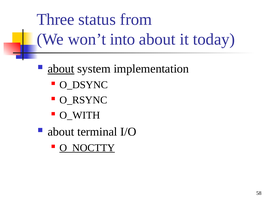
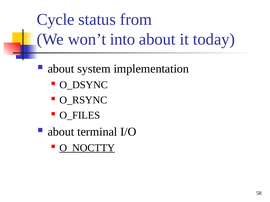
Three: Three -> Cycle
about at (61, 69) underline: present -> none
O_WITH: O_WITH -> O_FILES
